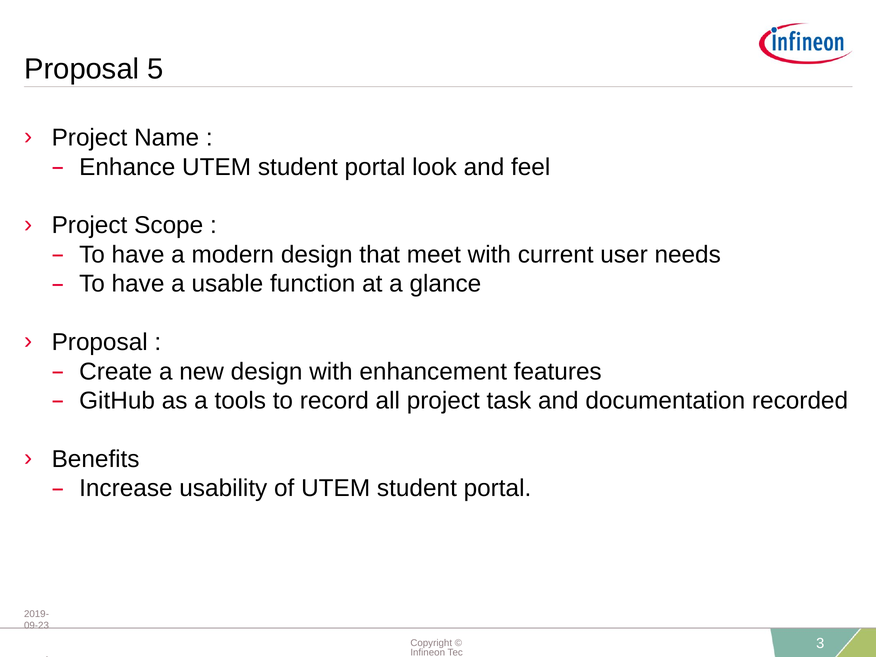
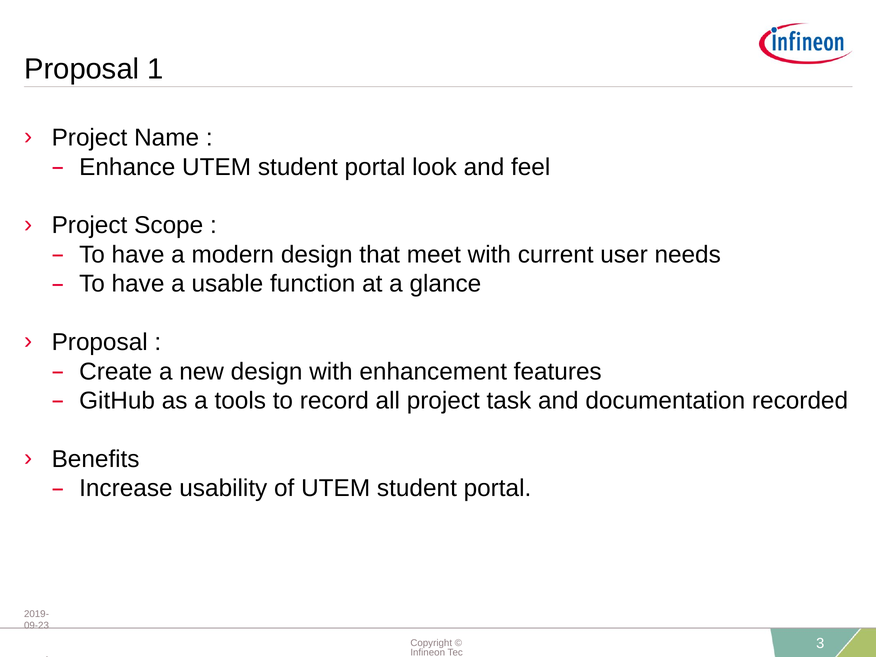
5: 5 -> 1
